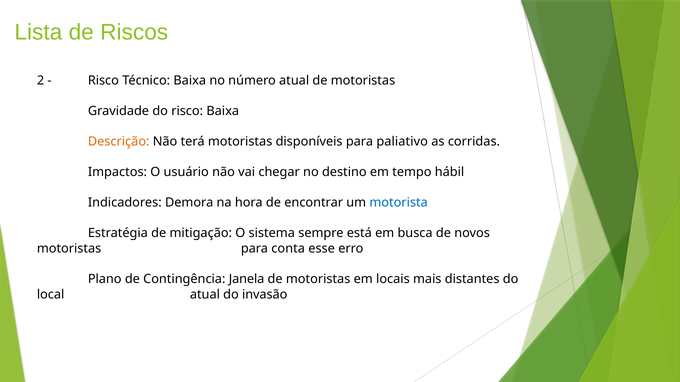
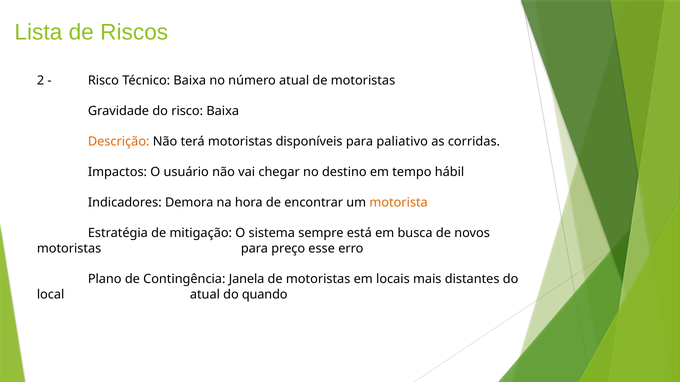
motorista colour: blue -> orange
conta: conta -> preço
invasão: invasão -> quando
